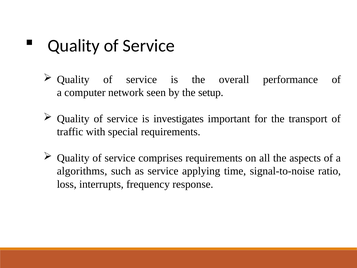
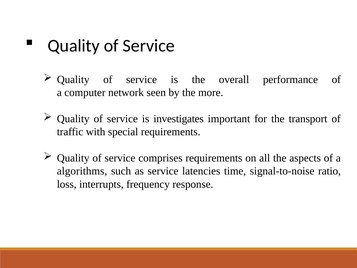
setup: setup -> more
applying: applying -> latencies
